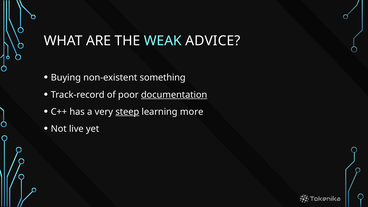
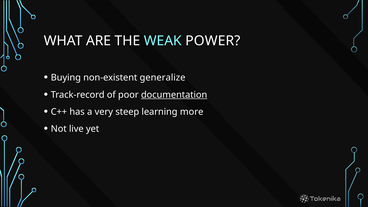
ADVICE: ADVICE -> POWER
something: something -> generalize
steep underline: present -> none
